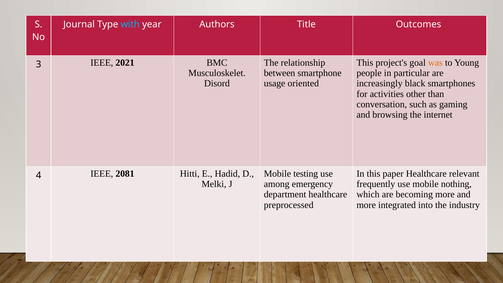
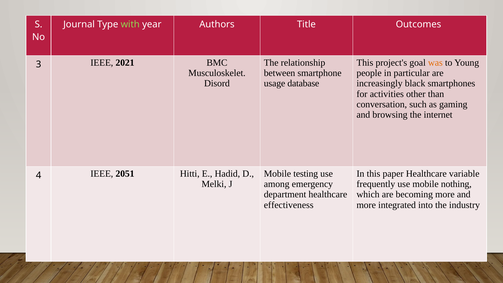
with colour: light blue -> light green
oriented: oriented -> database
relevant: relevant -> variable
2081: 2081 -> 2051
preprocessed: preprocessed -> effectiveness
